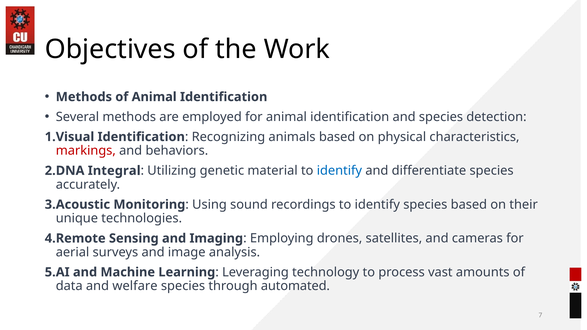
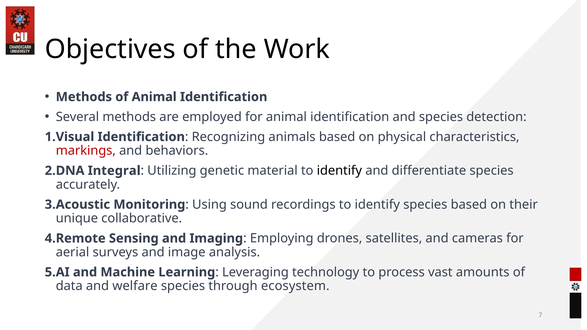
identify at (339, 171) colour: blue -> black
technologies: technologies -> collaborative
automated: automated -> ecosystem
